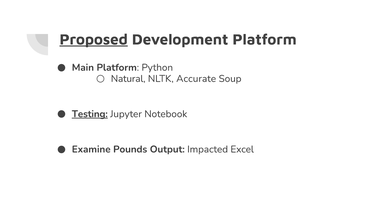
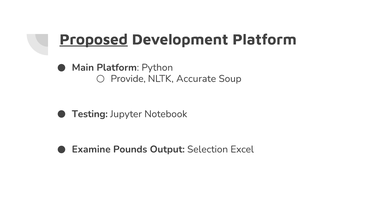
Natural: Natural -> Provide
Testing underline: present -> none
Impacted: Impacted -> Selection
